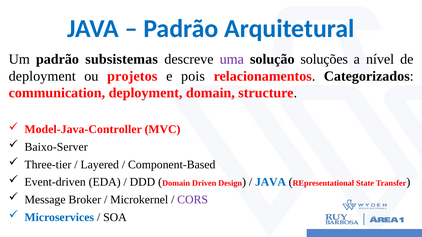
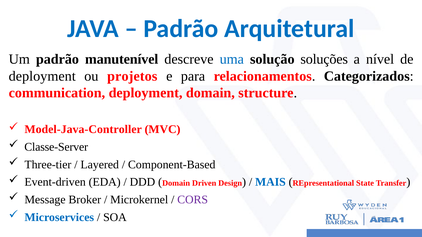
subsistemas: subsistemas -> manutenível
uma colour: purple -> blue
pois: pois -> para
Baixo-Server: Baixo-Server -> Classe-Server
JAVA at (271, 182): JAVA -> MAIS
